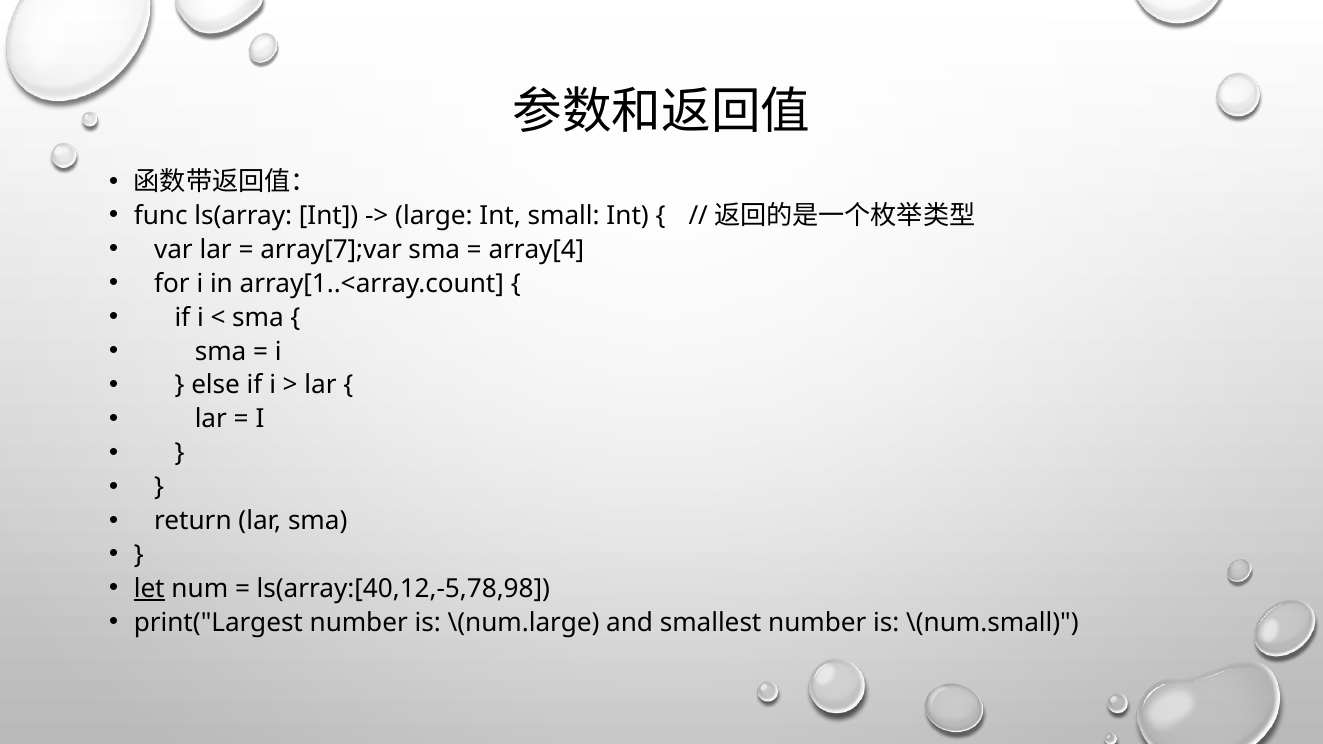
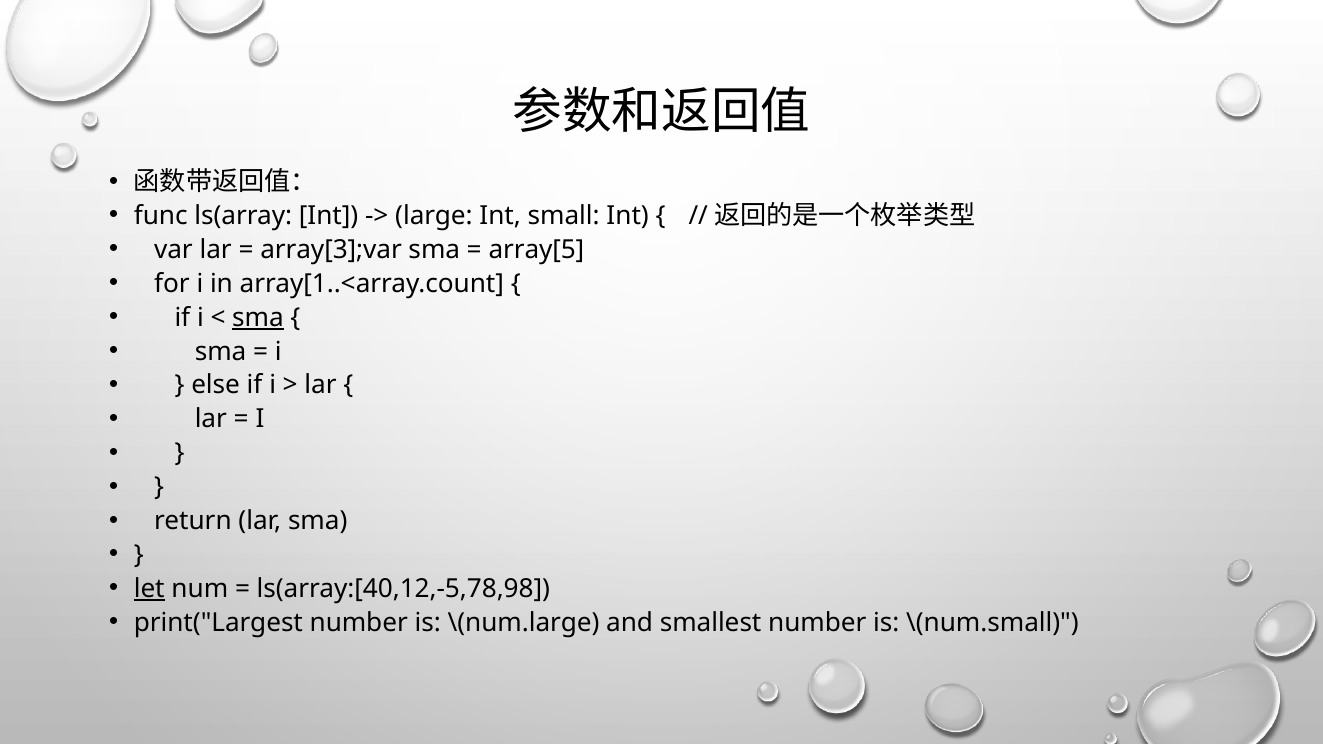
array[7];var: array[7];var -> array[3];var
array[4: array[4 -> array[5
sma at (258, 318) underline: none -> present
